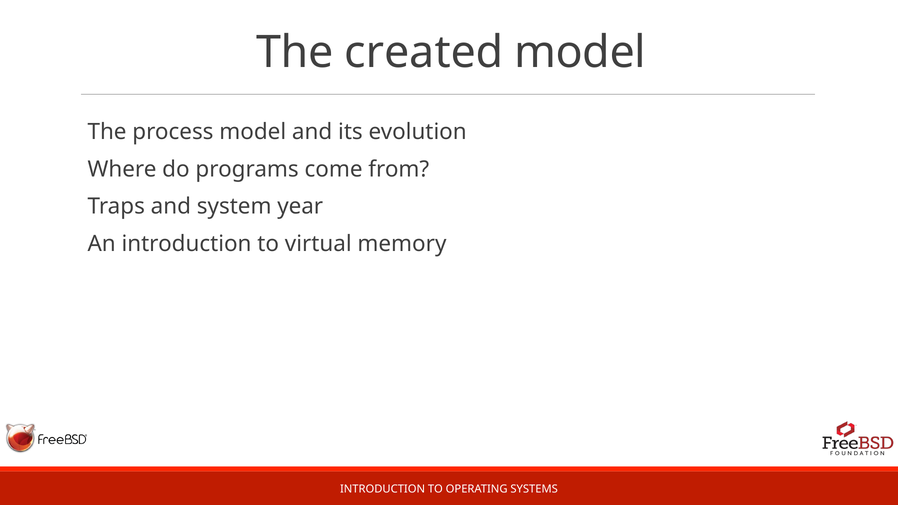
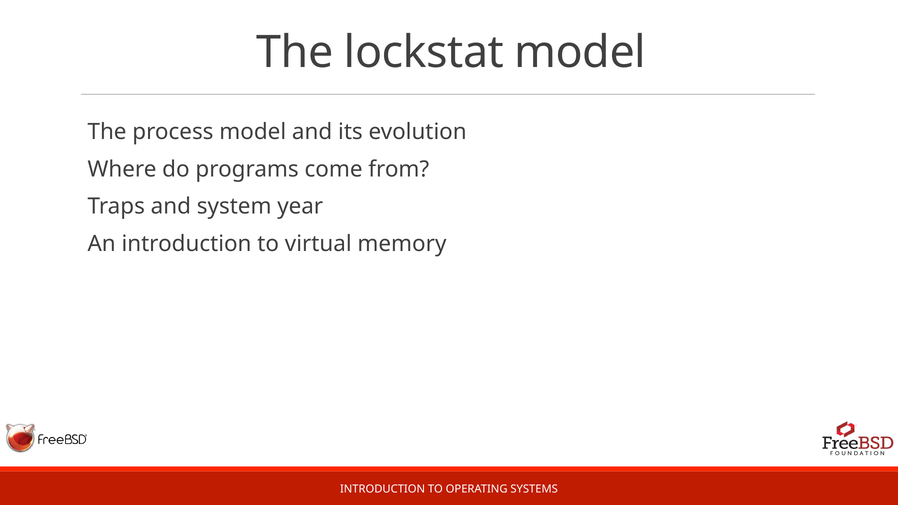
created: created -> lockstat
